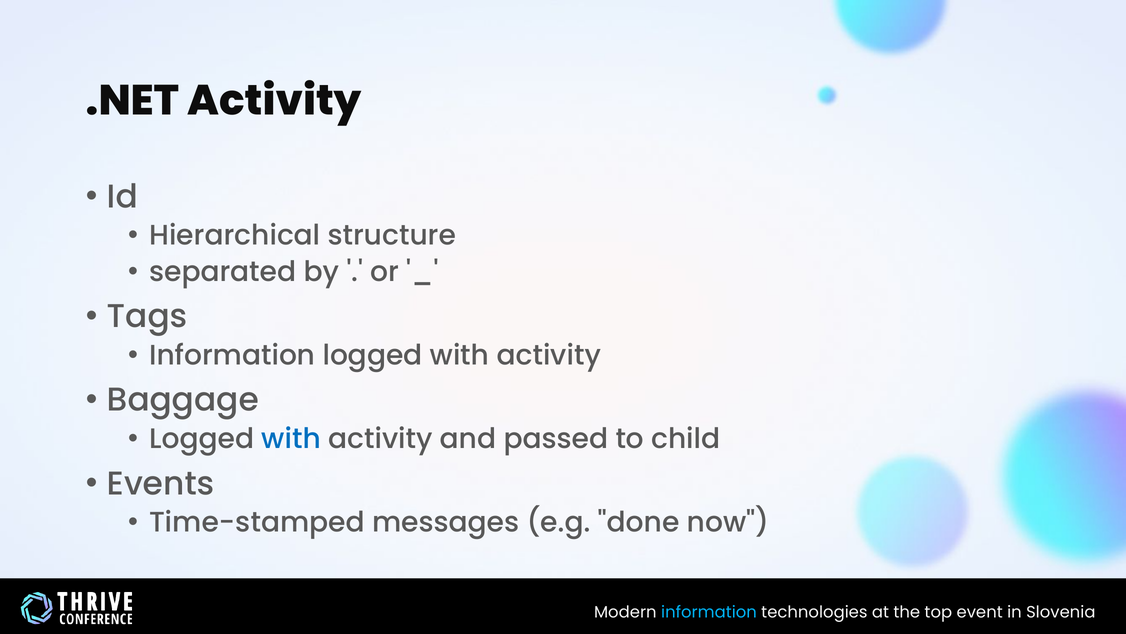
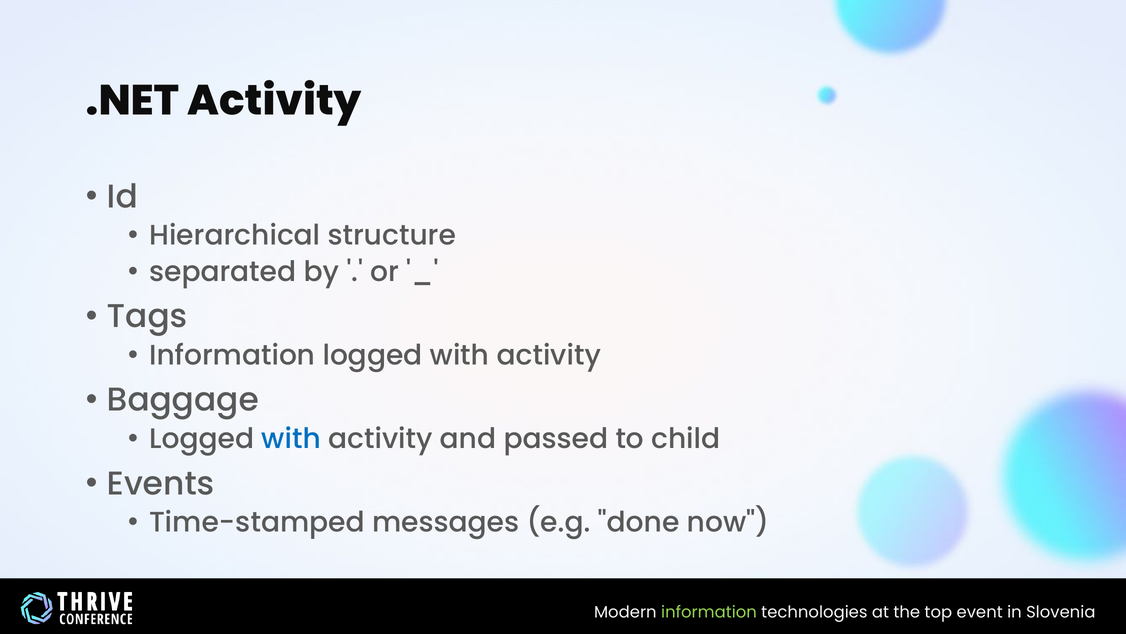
information at (709, 612) colour: light blue -> light green
